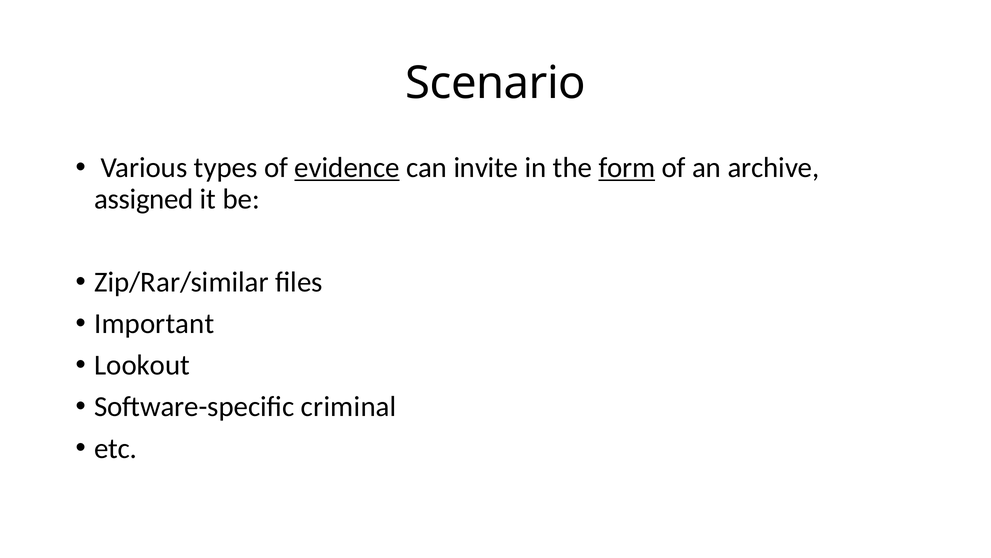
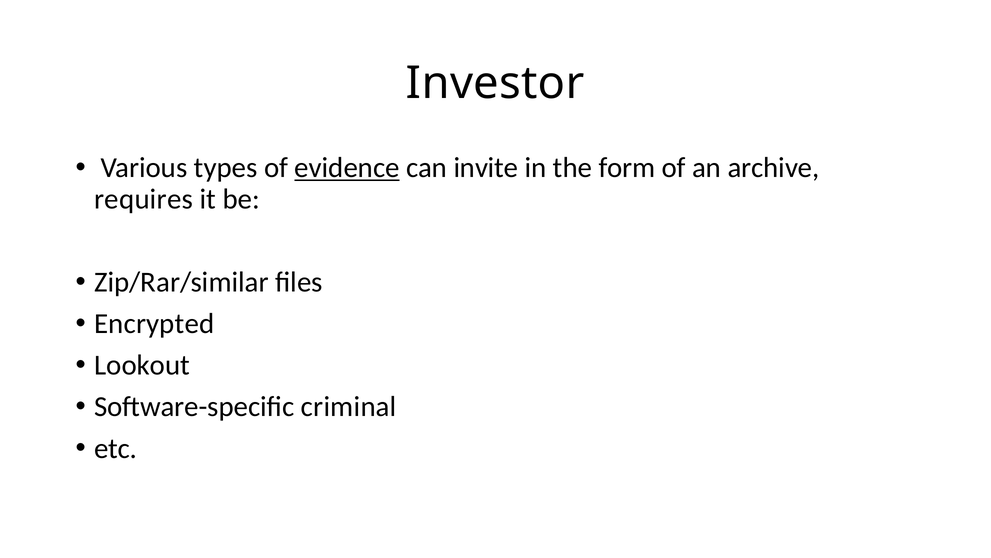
Scenario: Scenario -> Investor
form underline: present -> none
assigned: assigned -> requires
Important: Important -> Encrypted
